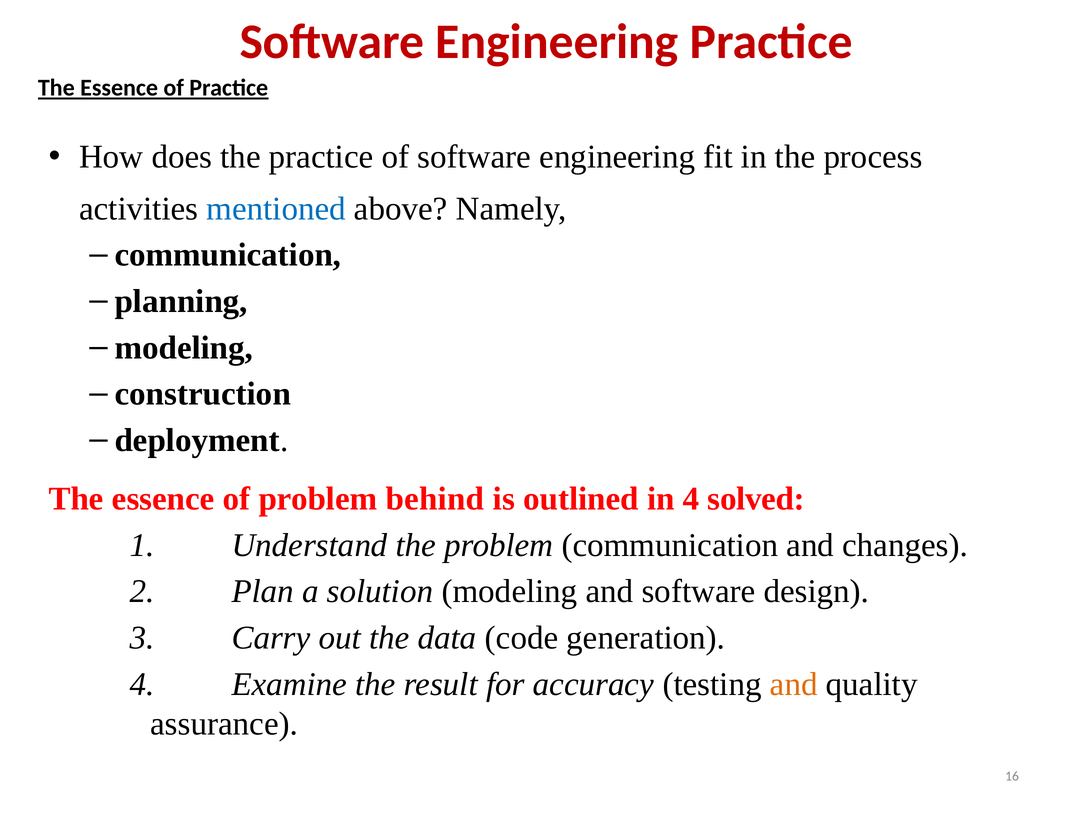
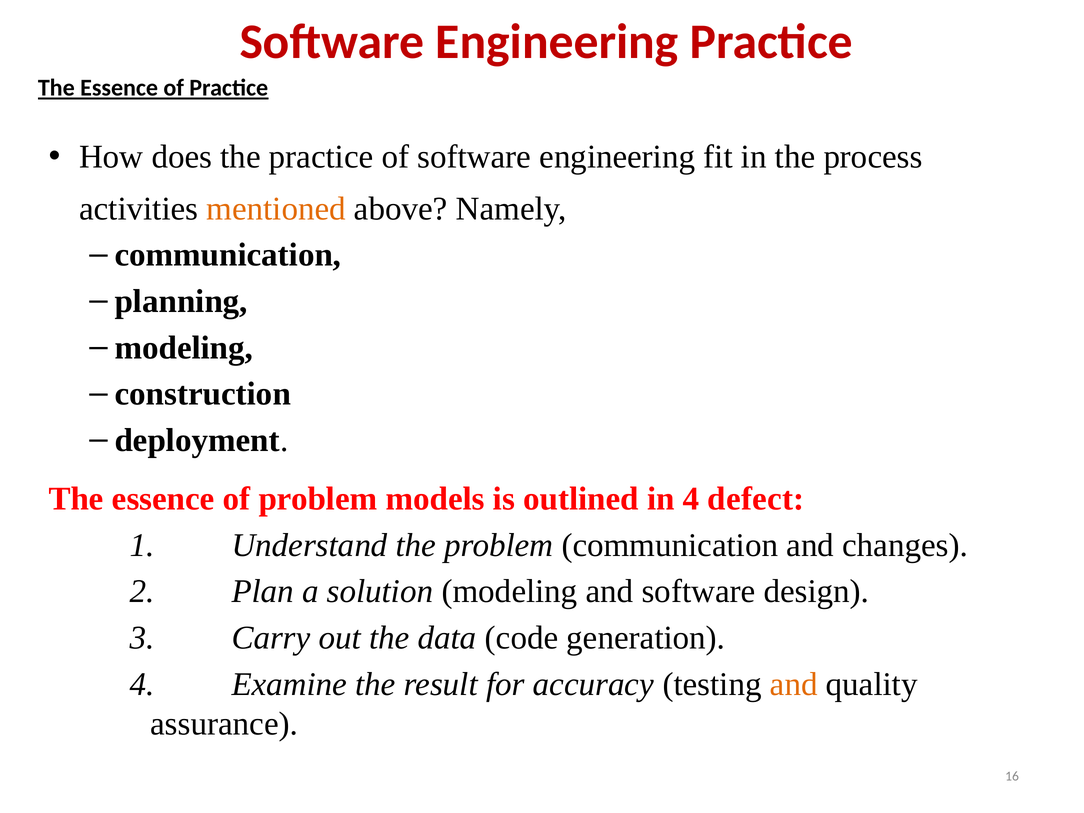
mentioned colour: blue -> orange
behind: behind -> models
solved: solved -> defect
